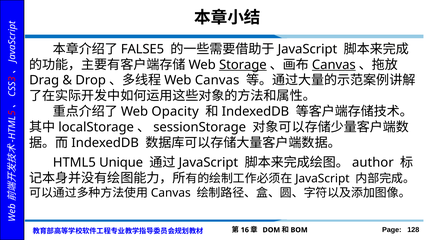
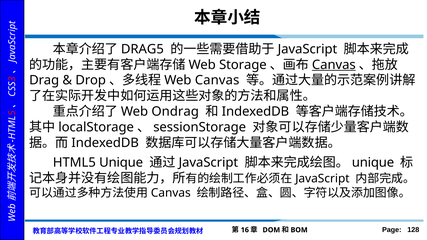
FALSE5: FALSE5 -> DRAG5
Storage underline: present -> none
Opacity: Opacity -> Ondrag
author at (373, 163): author -> unique
